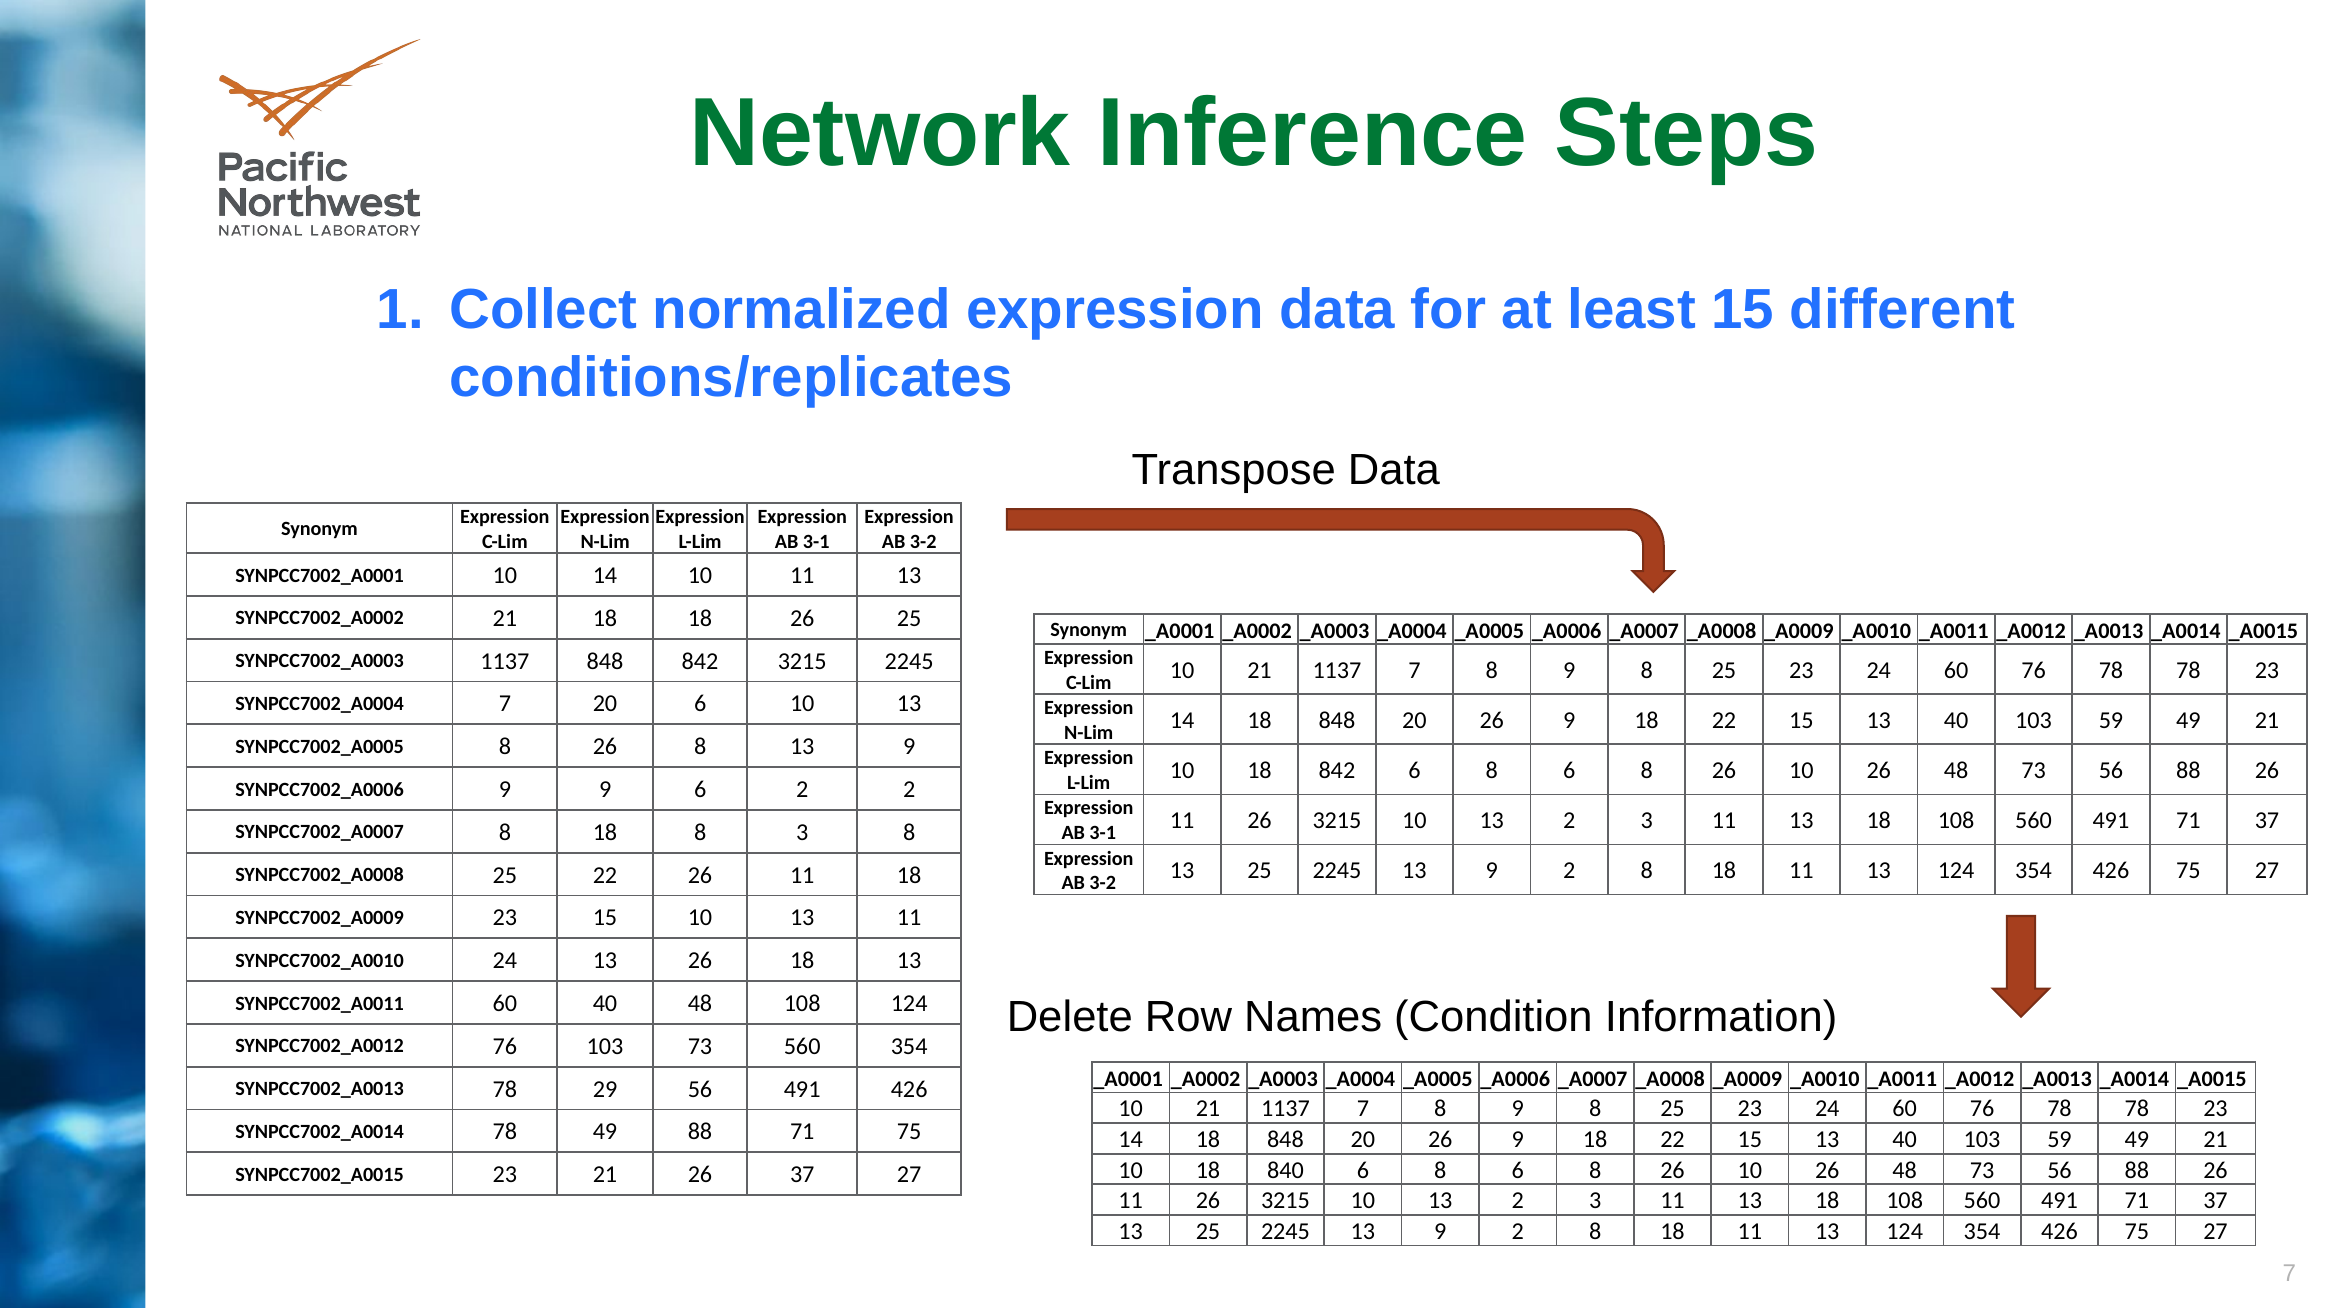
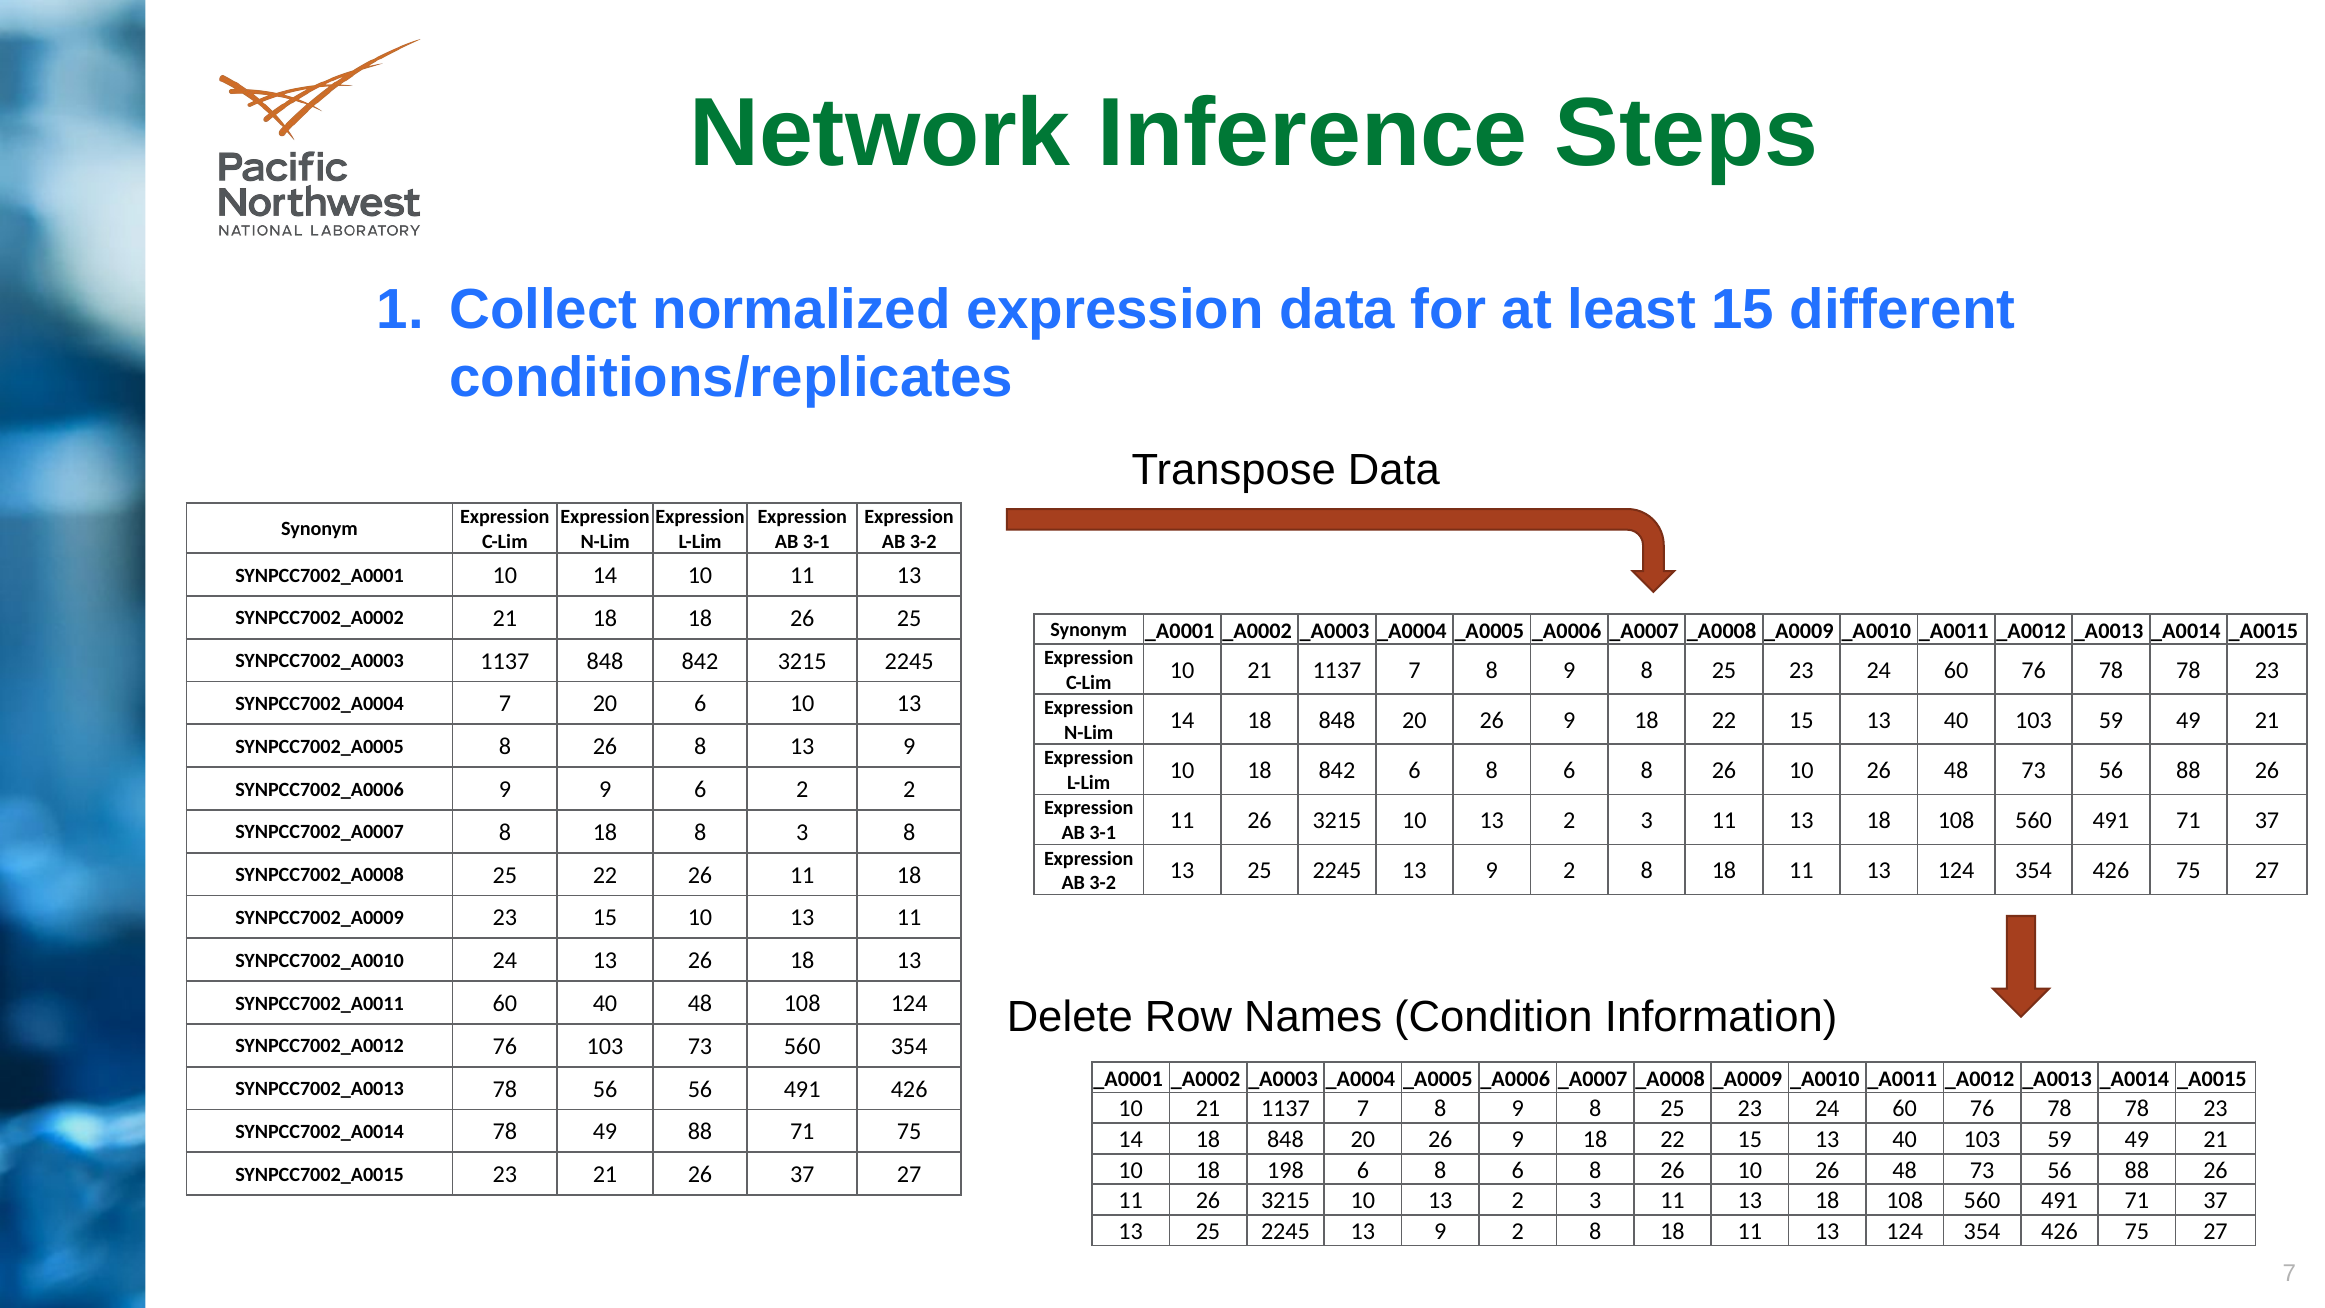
78 29: 29 -> 56
840: 840 -> 198
